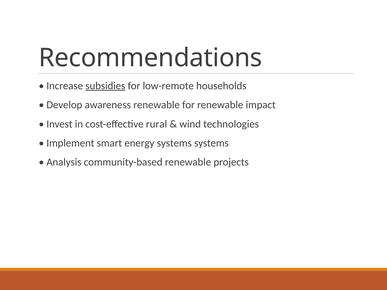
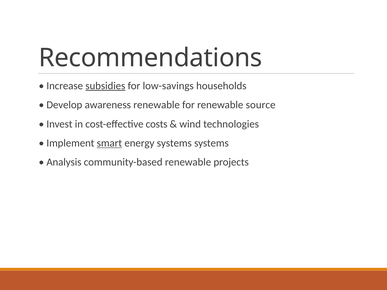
low-remote: low-remote -> low-savings
impact: impact -> source
rural: rural -> costs
smart underline: none -> present
